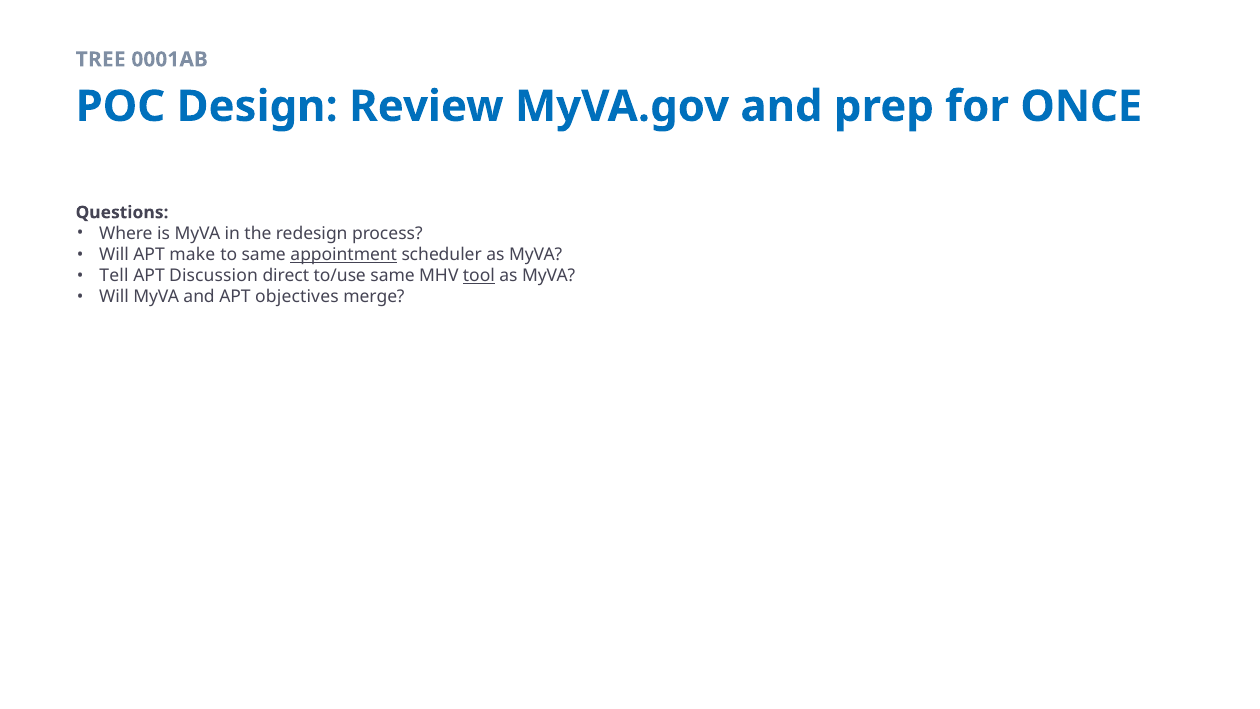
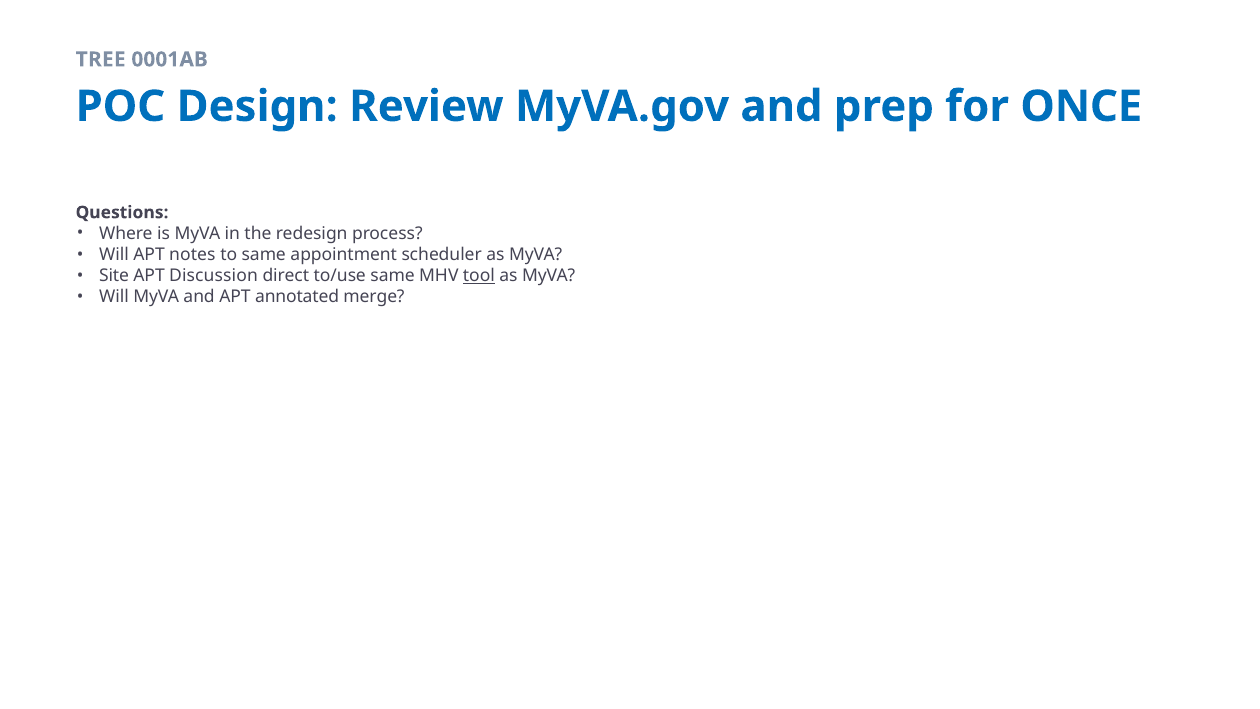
make: make -> notes
appointment underline: present -> none
Tell: Tell -> Site
objectives: objectives -> annotated
